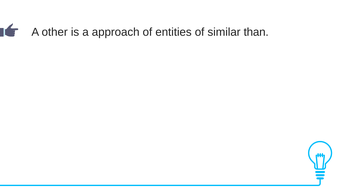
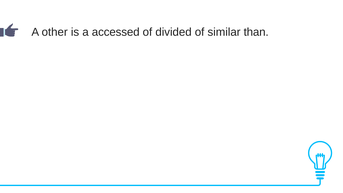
approach: approach -> accessed
entities: entities -> divided
